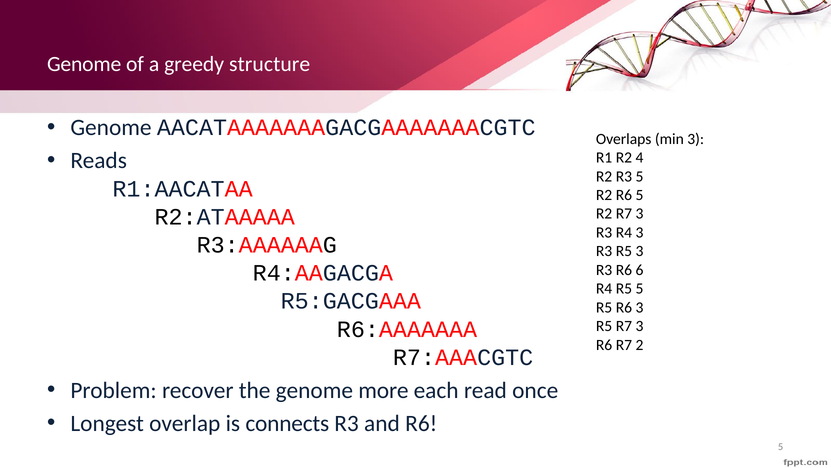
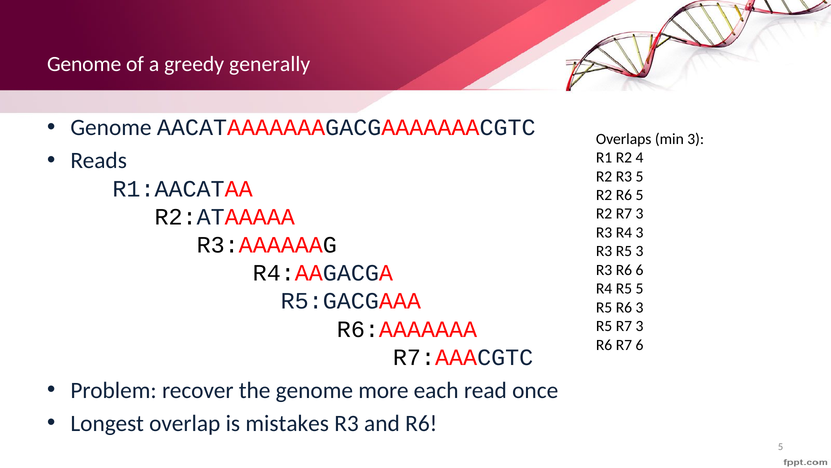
structure: structure -> generally
R7 2: 2 -> 6
connects: connects -> mistakes
